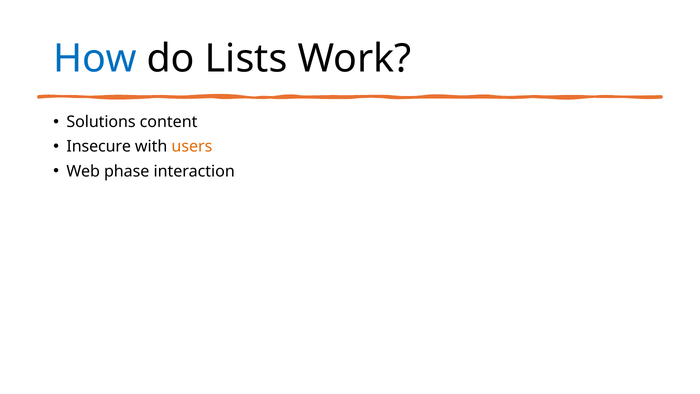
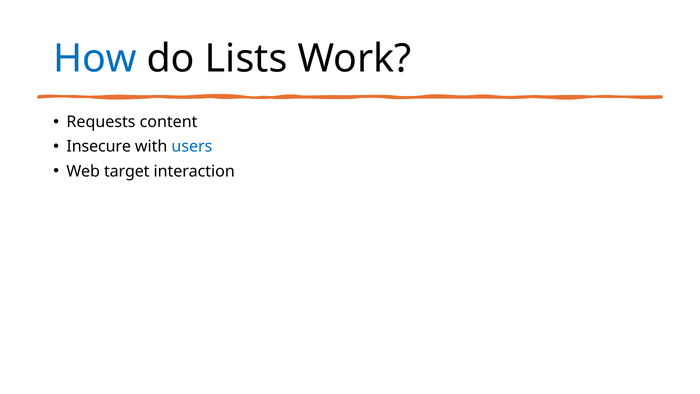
Solutions: Solutions -> Requests
users colour: orange -> blue
phase: phase -> target
